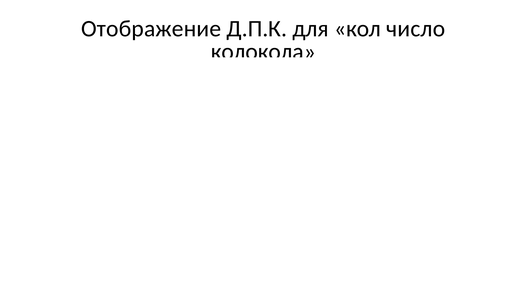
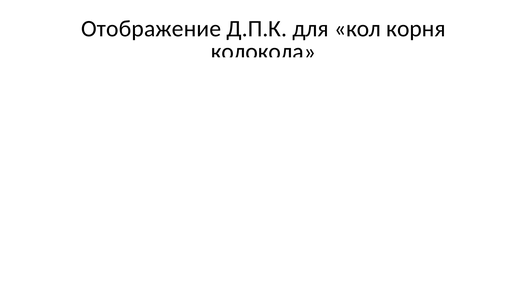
число: число -> корня
